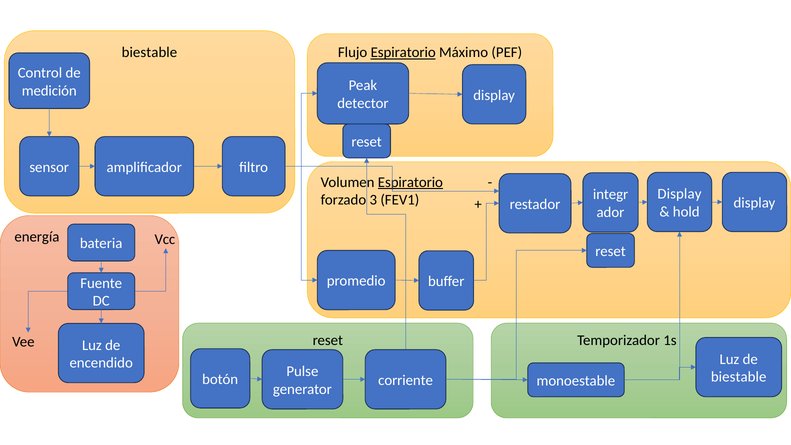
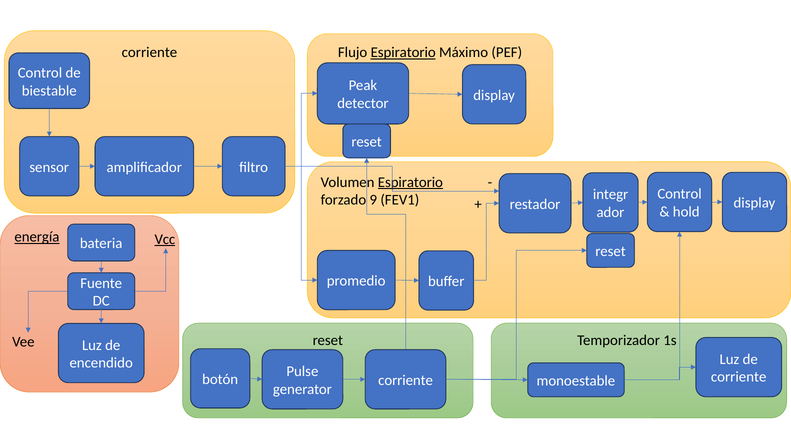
biestable at (149, 52): biestable -> corriente
medición: medición -> biestable
Display at (679, 194): Display -> Control
3: 3 -> 9
energía underline: none -> present
Vcc underline: none -> present
biestable at (739, 377): biestable -> corriente
